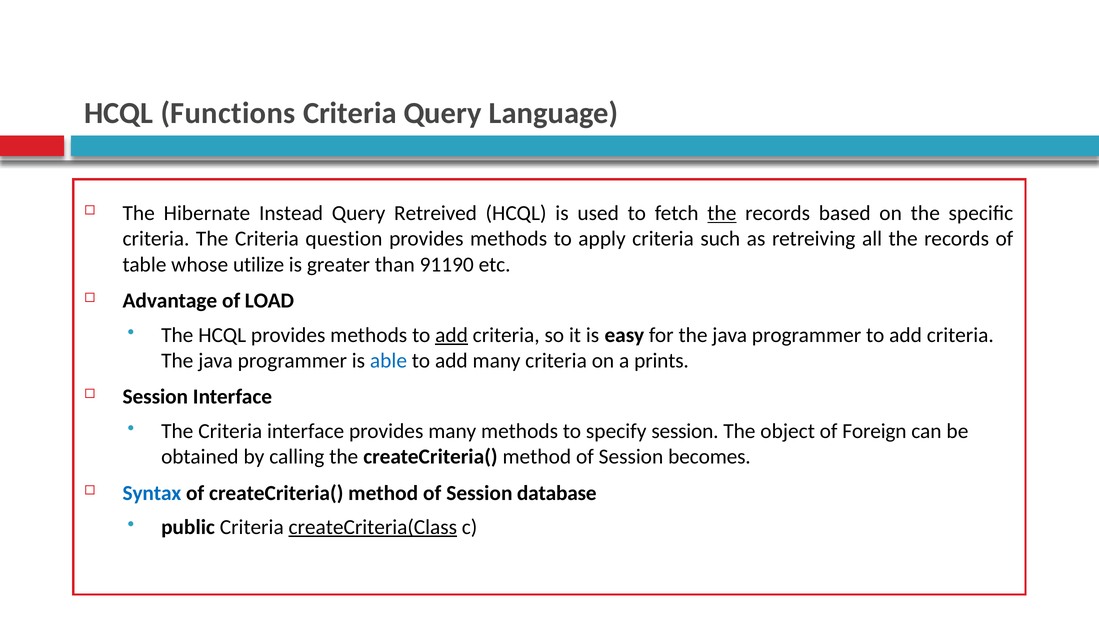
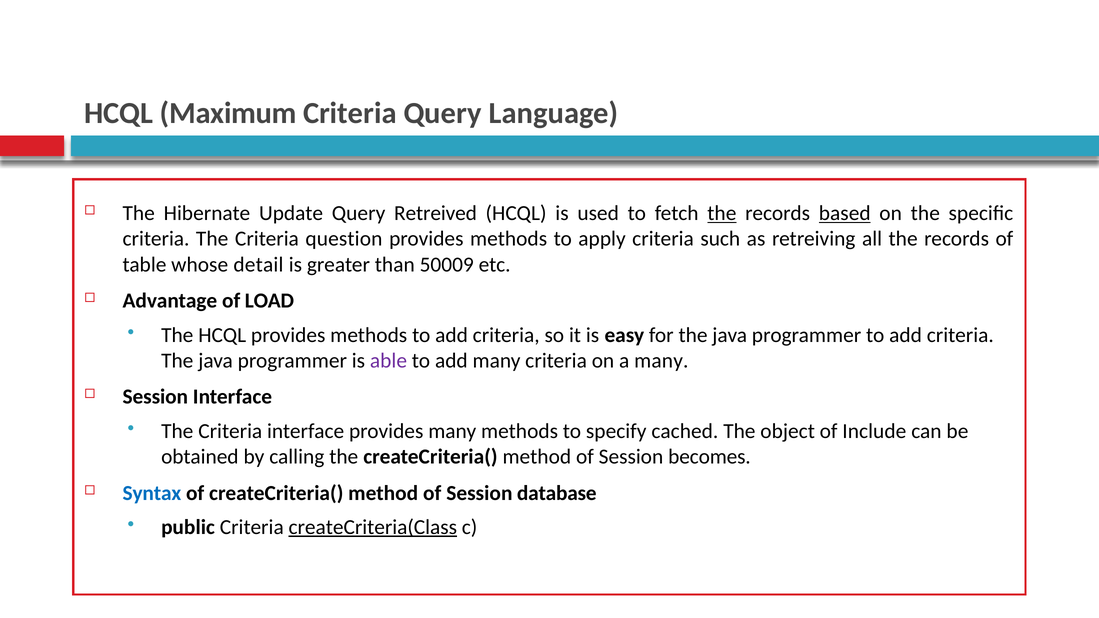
Functions: Functions -> Maximum
Instead: Instead -> Update
based underline: none -> present
utilize: utilize -> detail
91190: 91190 -> 50009
add at (452, 335) underline: present -> none
able colour: blue -> purple
a prints: prints -> many
specify session: session -> cached
Foreign: Foreign -> Include
